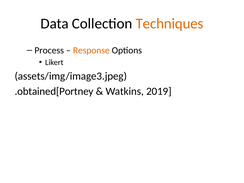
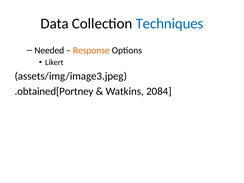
Techniques colour: orange -> blue
Process: Process -> Needed
2019: 2019 -> 2084
